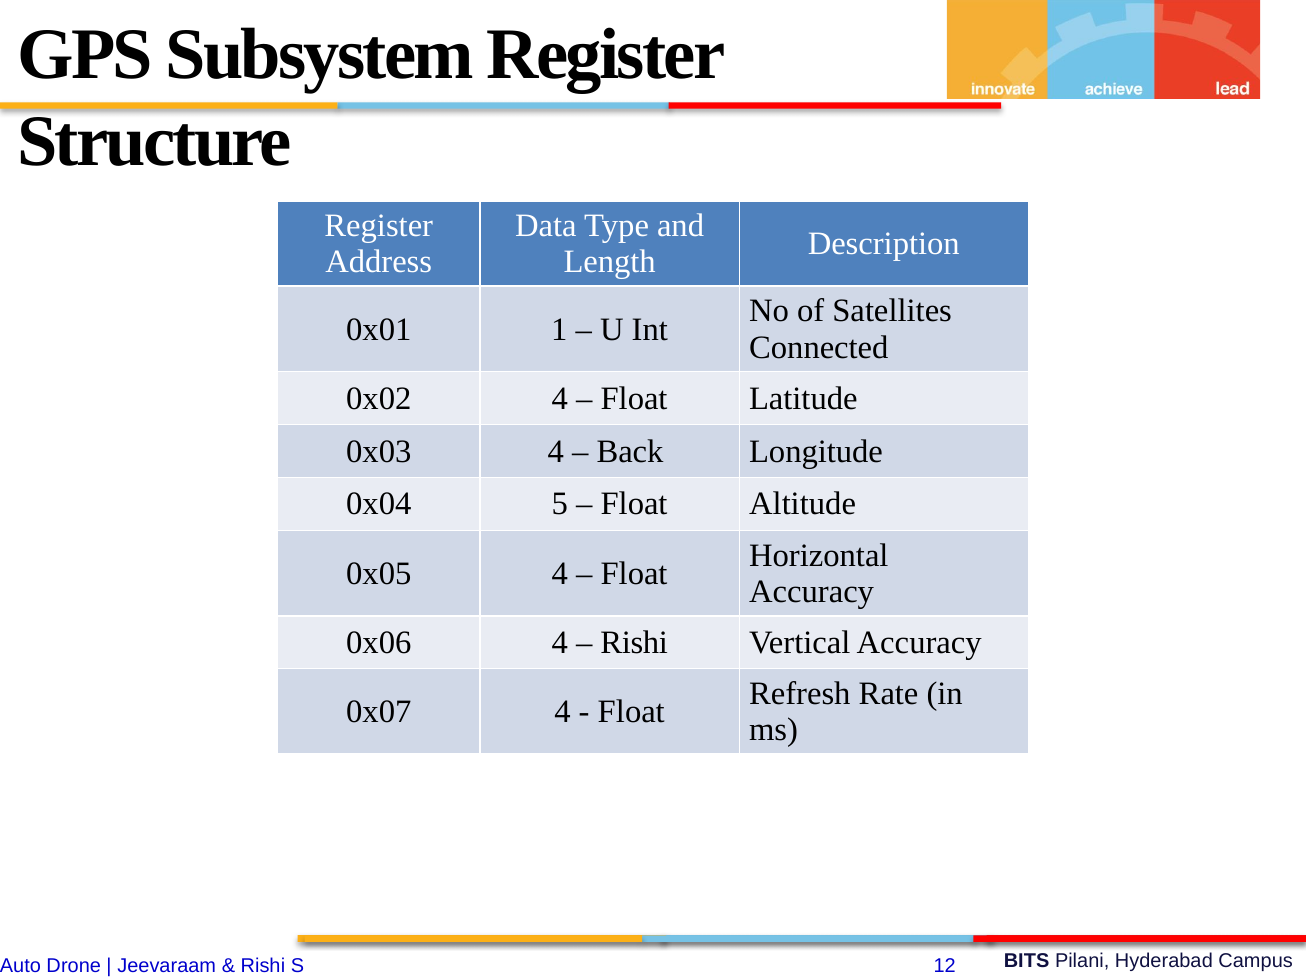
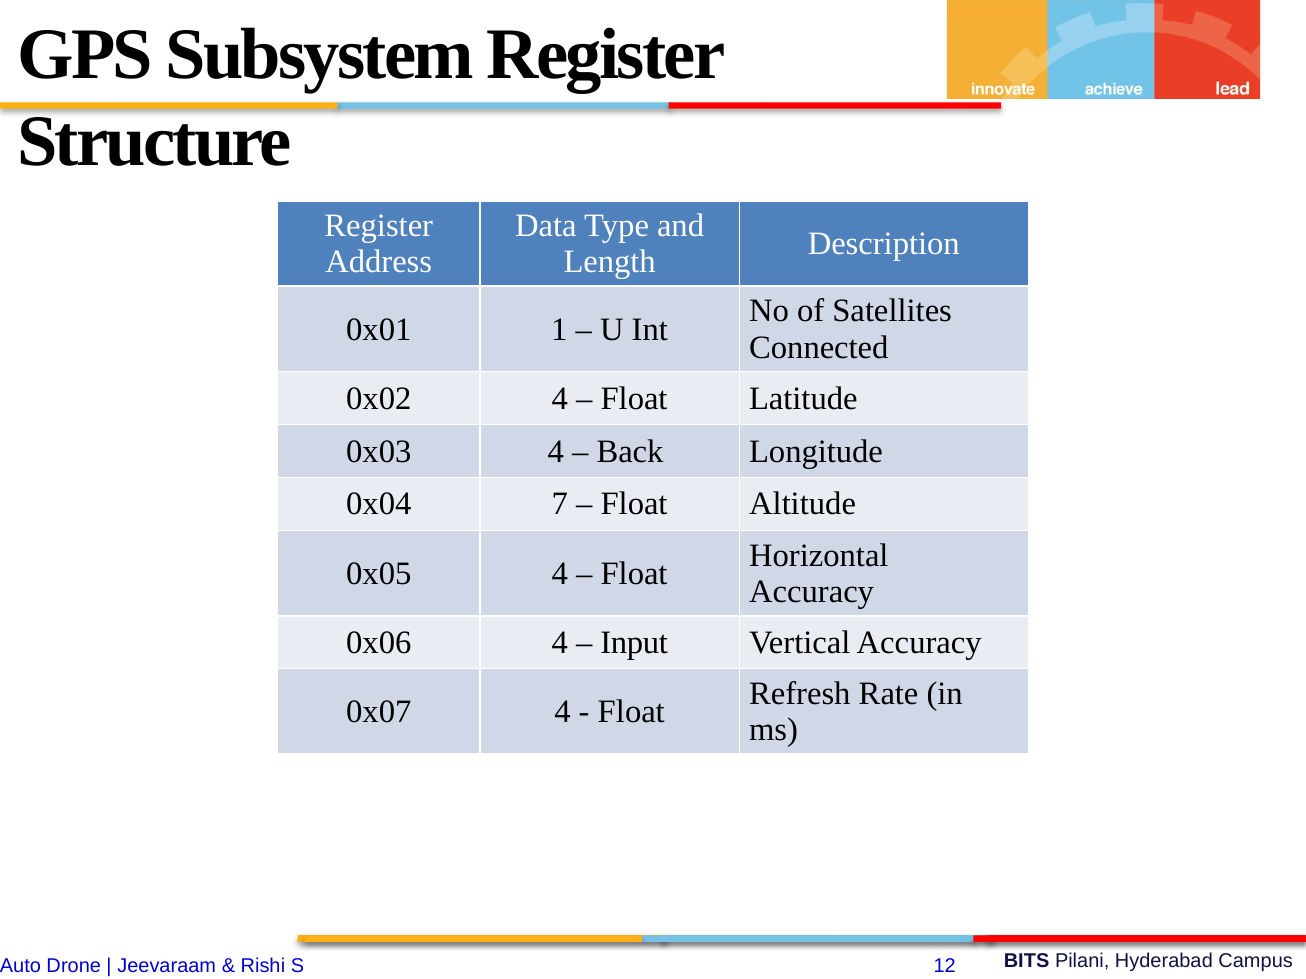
5: 5 -> 7
Rishi at (634, 643): Rishi -> Input
